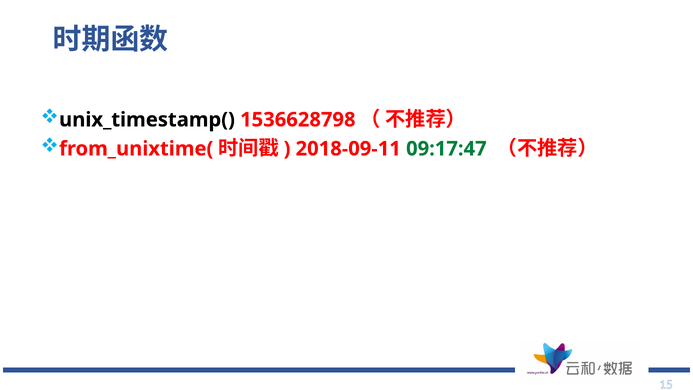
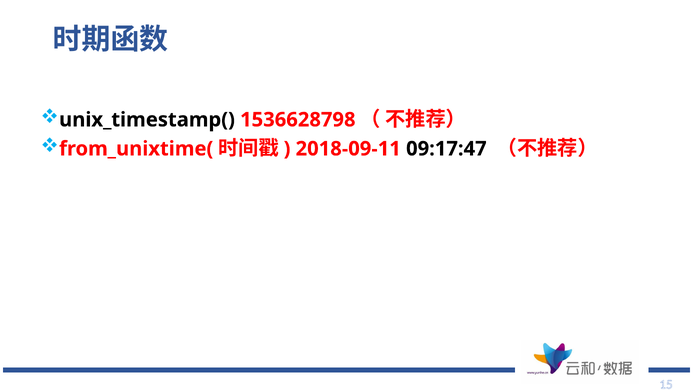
09:17:47 colour: green -> black
